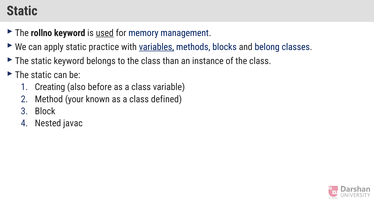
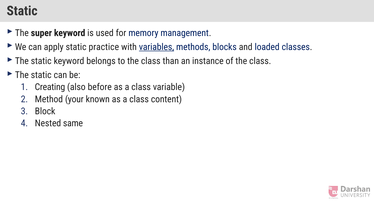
rollno: rollno -> super
used underline: present -> none
belong: belong -> loaded
defined: defined -> content
javac: javac -> same
